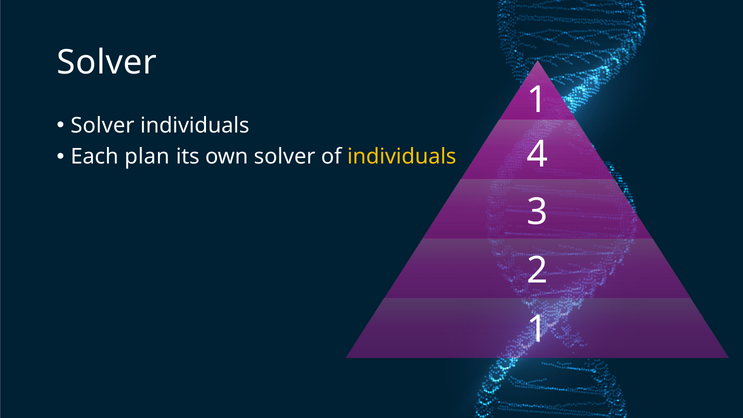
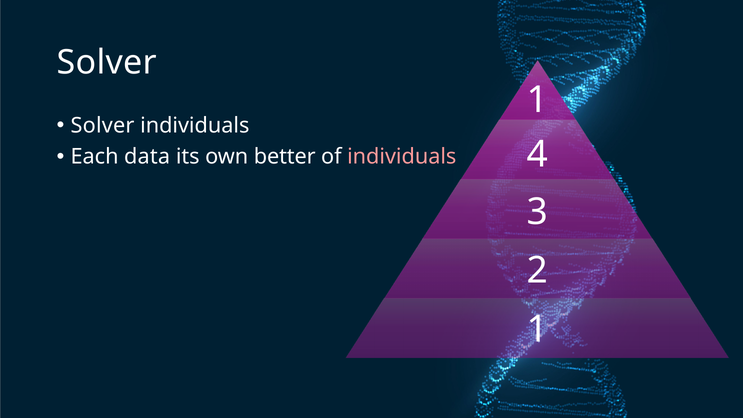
plan: plan -> data
own solver: solver -> better
individuals at (402, 157) colour: yellow -> pink
